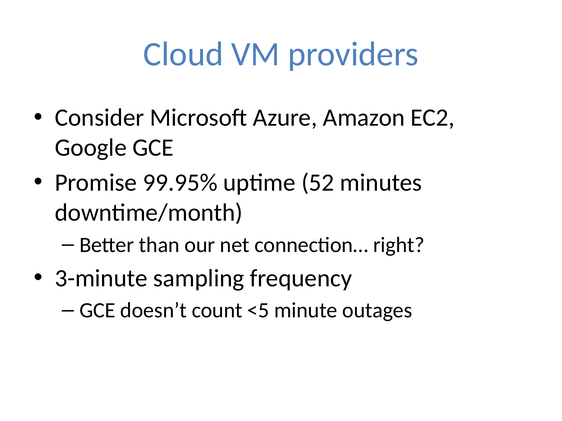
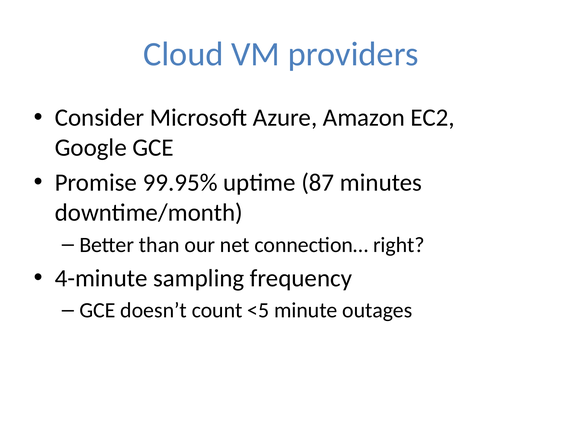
52: 52 -> 87
3-minute: 3-minute -> 4-minute
